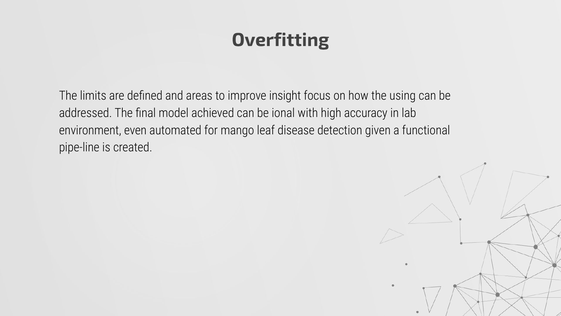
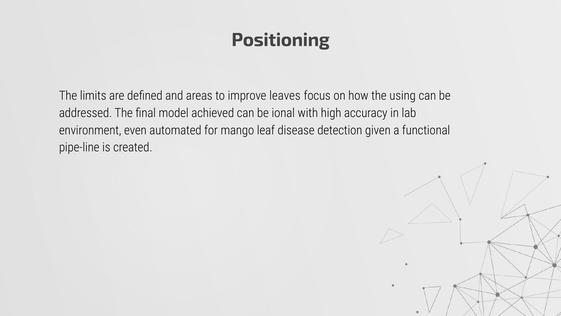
Overfitting: Overfitting -> Positioning
insight: insight -> leaves
